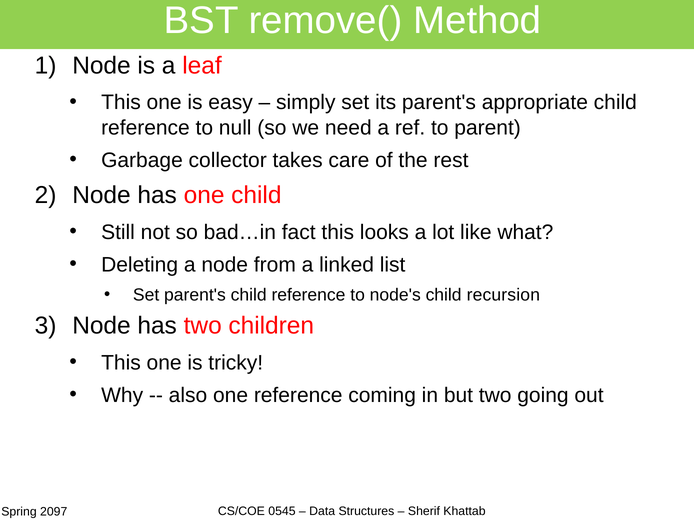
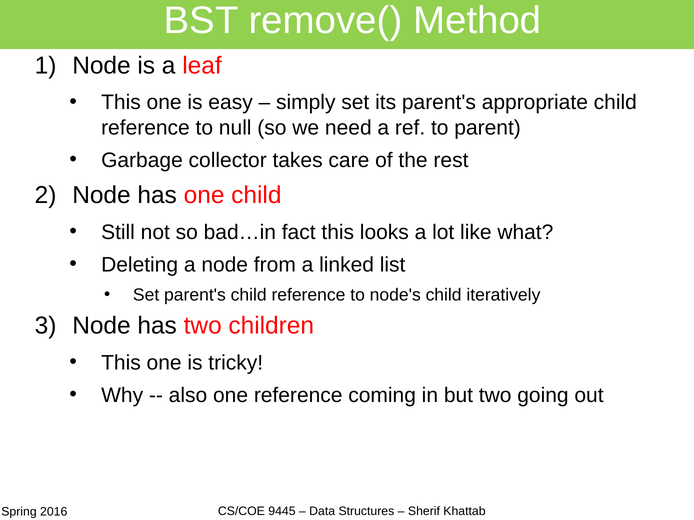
recursion: recursion -> iteratively
2097: 2097 -> 2016
0545: 0545 -> 9445
